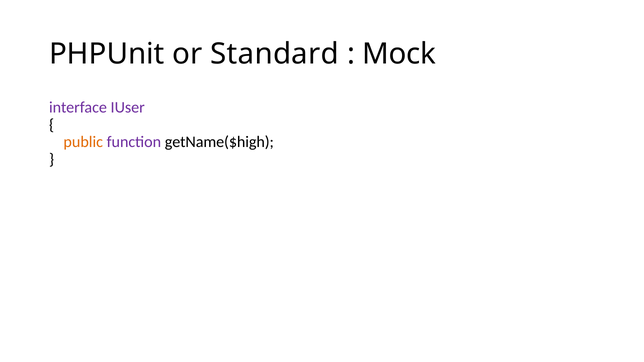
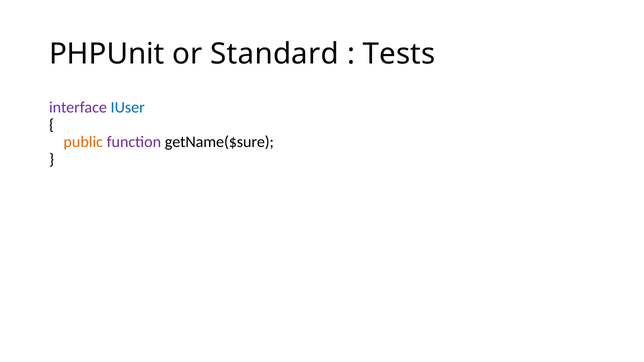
Mock: Mock -> Tests
IUser colour: purple -> blue
getName($high: getName($high -> getName($sure
